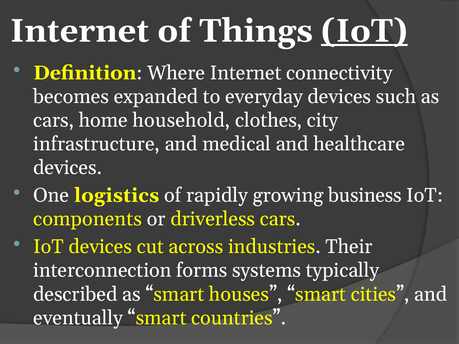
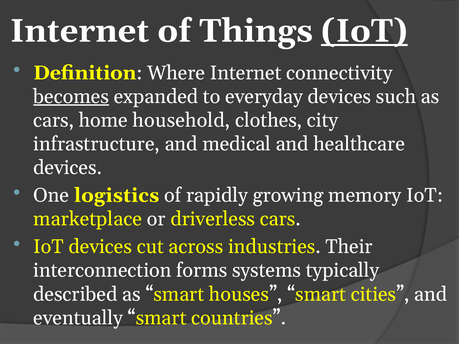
becomes underline: none -> present
business: business -> memory
components: components -> marketplace
